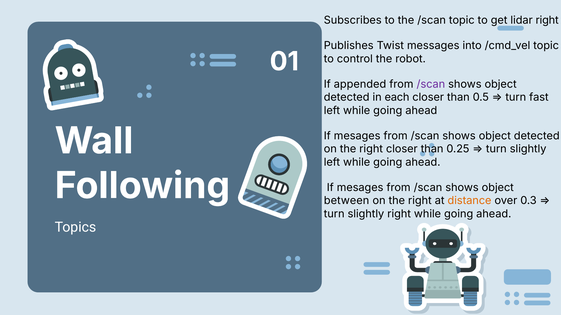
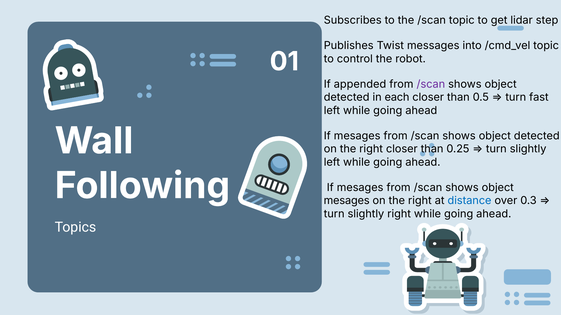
lidar right: right -> step
between at (347, 201): between -> mesages
distance colour: orange -> blue
